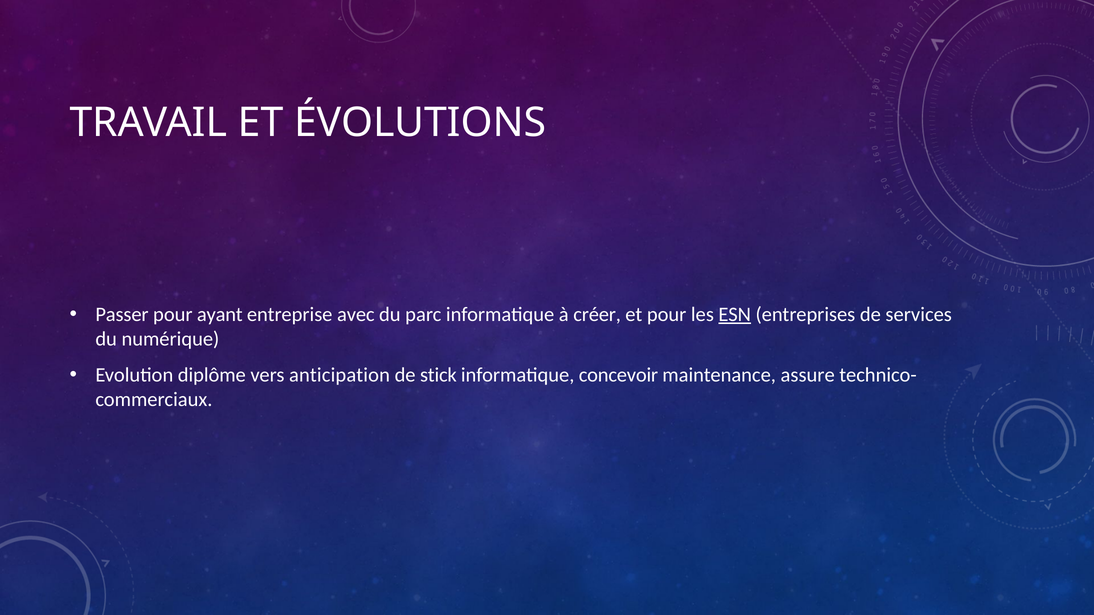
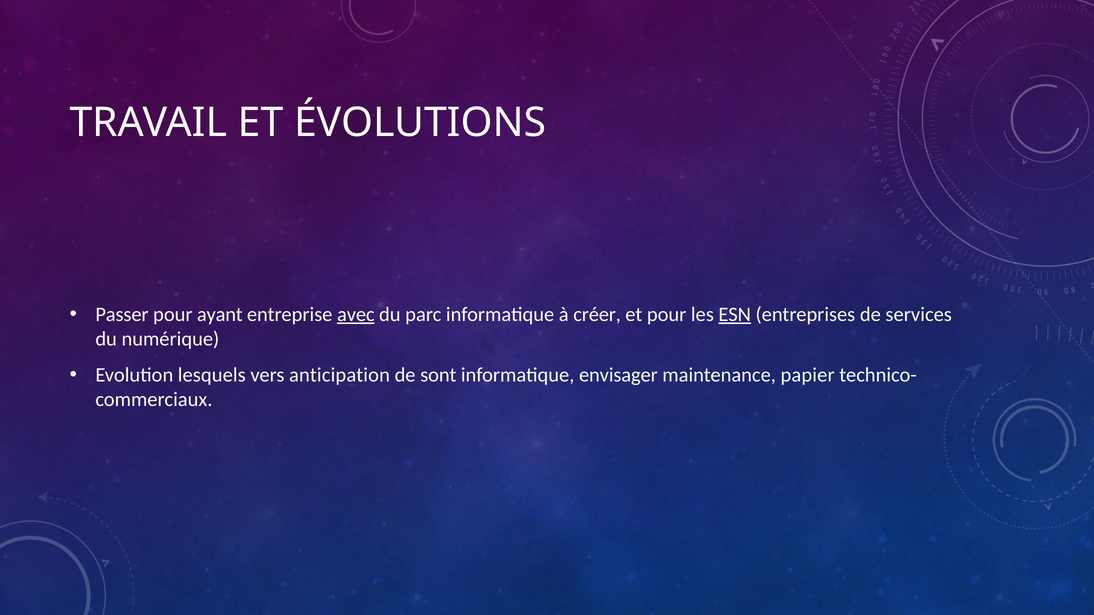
avec underline: none -> present
diplôme: diplôme -> lesquels
stick: stick -> sont
concevoir: concevoir -> envisager
assure: assure -> papier
